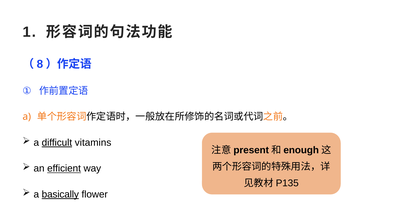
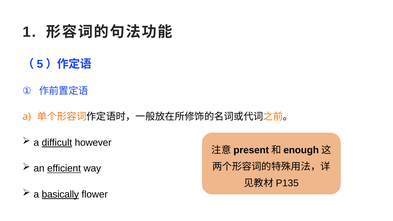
8: 8 -> 5
vitamins: vitamins -> however
